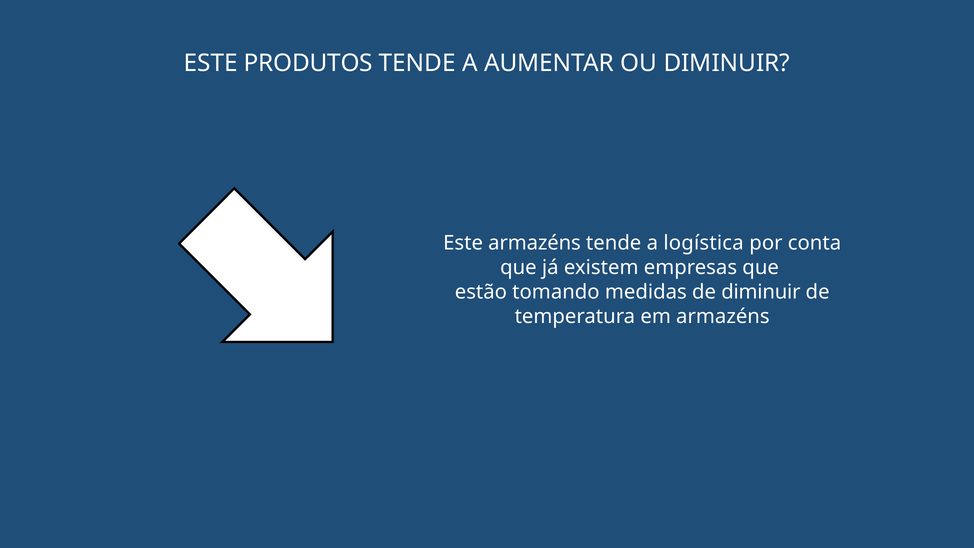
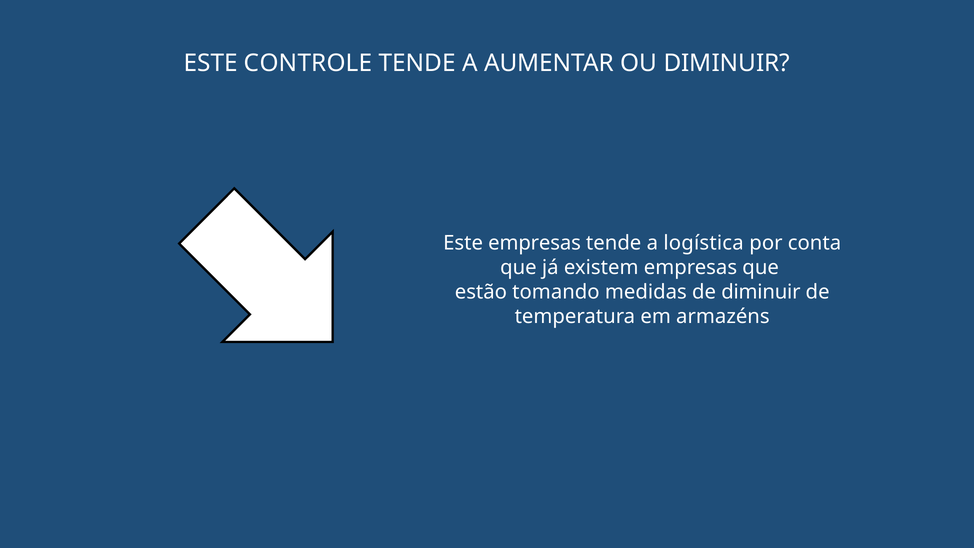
PRODUTOS: PRODUTOS -> CONTROLE
Este armazéns: armazéns -> empresas
